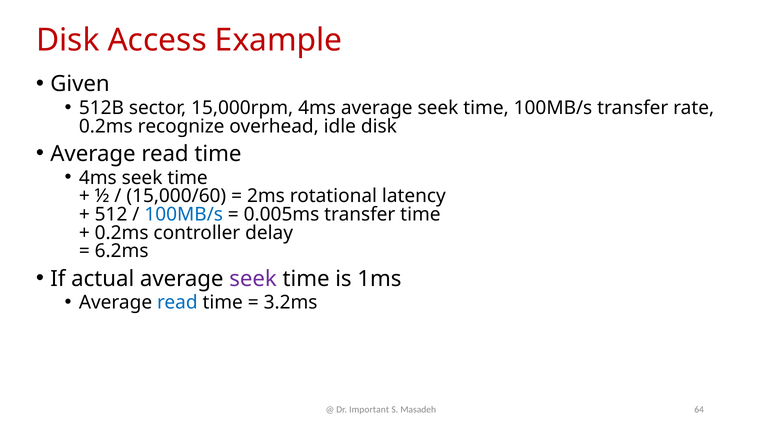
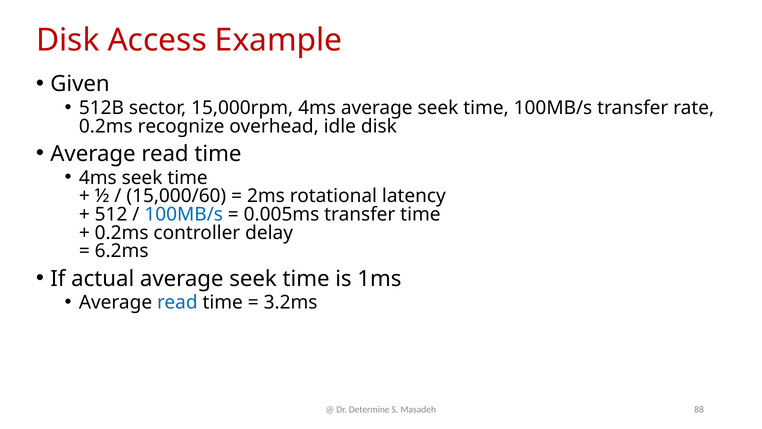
seek at (253, 278) colour: purple -> black
Important: Important -> Determine
64: 64 -> 88
